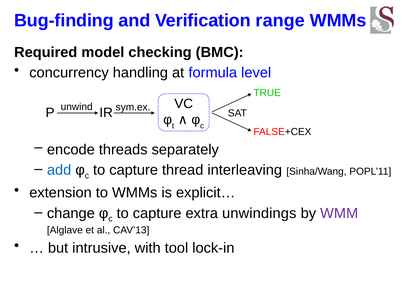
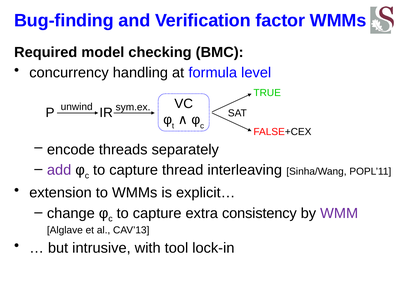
range: range -> factor
add colour: blue -> purple
unwindings: unwindings -> consistency
